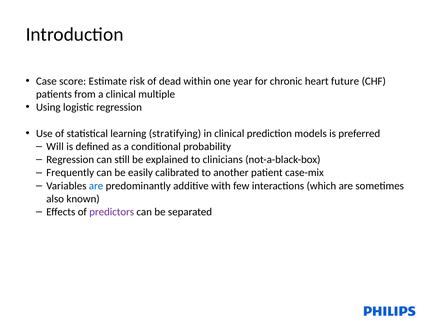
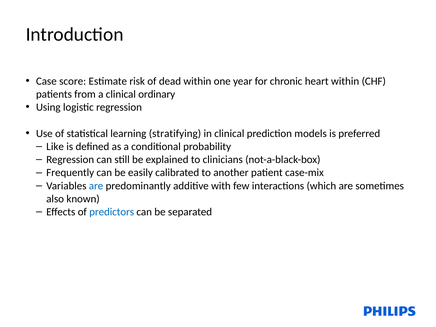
heart future: future -> within
multiple: multiple -> ordinary
Will: Will -> Like
predictors colour: purple -> blue
